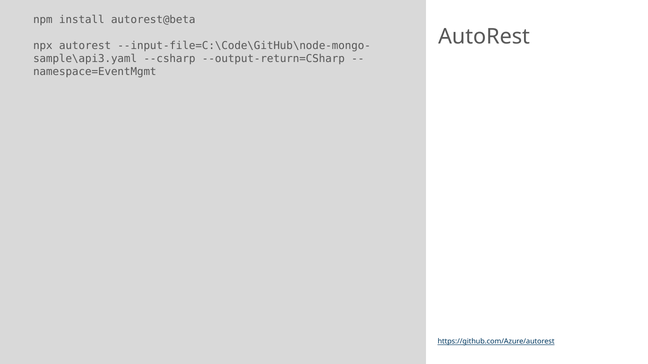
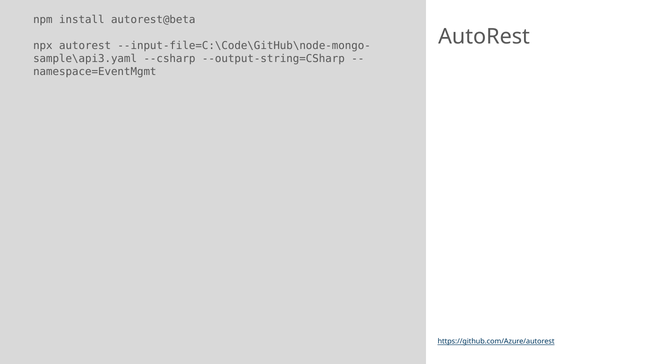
--output-return=CSharp: --output-return=CSharp -> --output-string=CSharp
